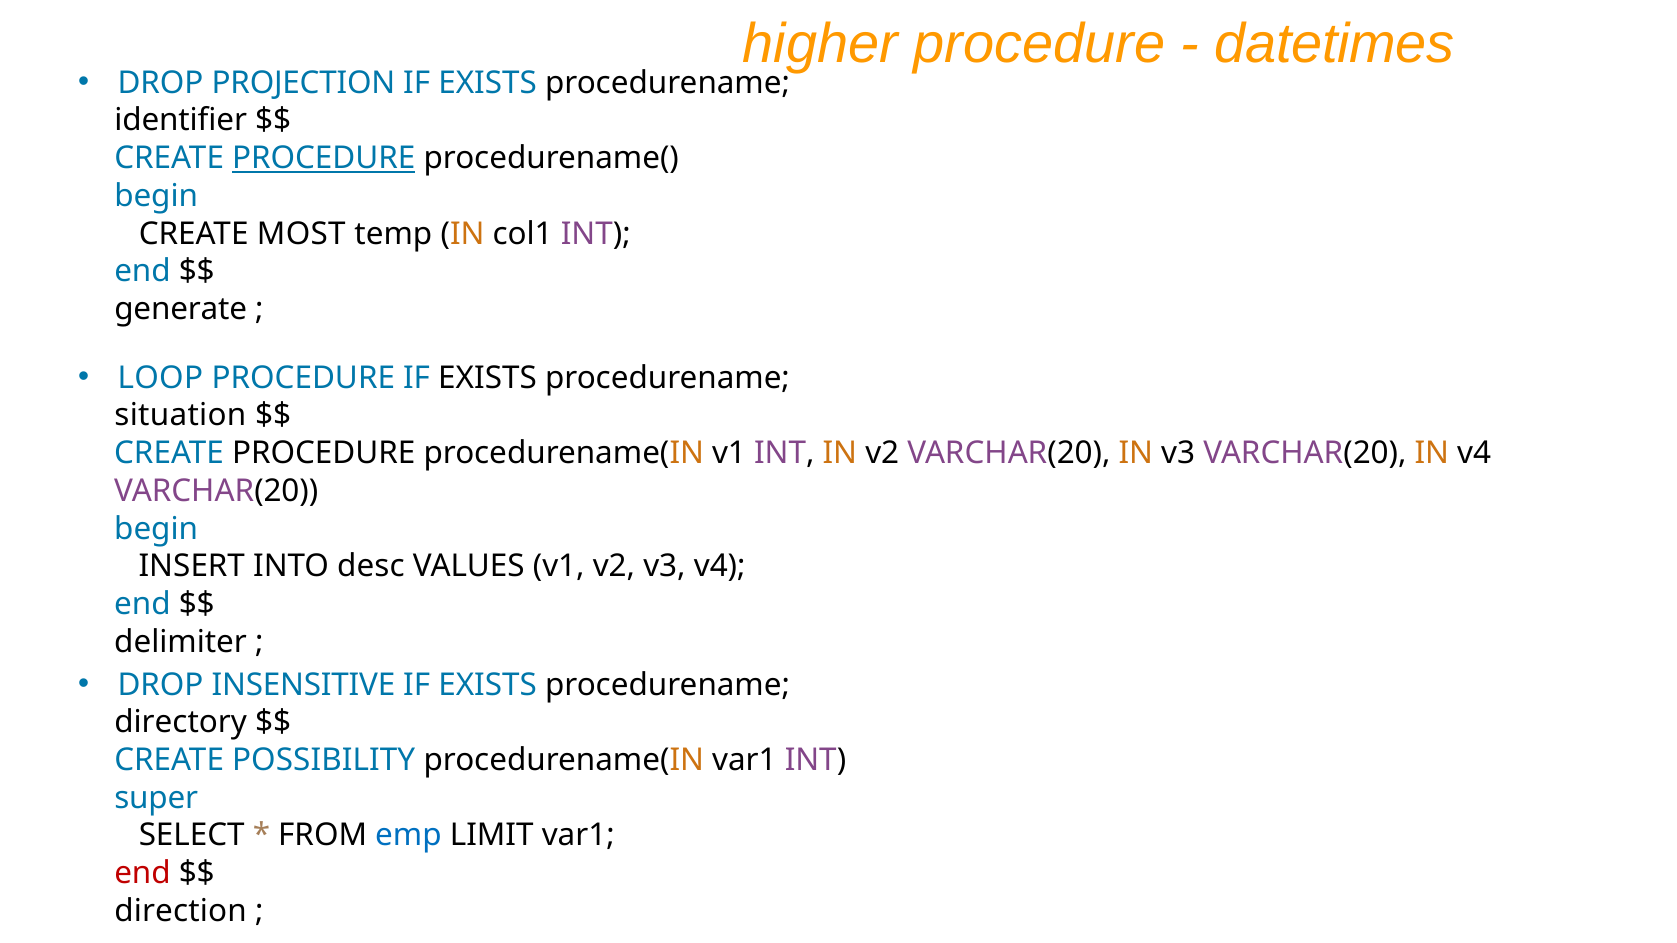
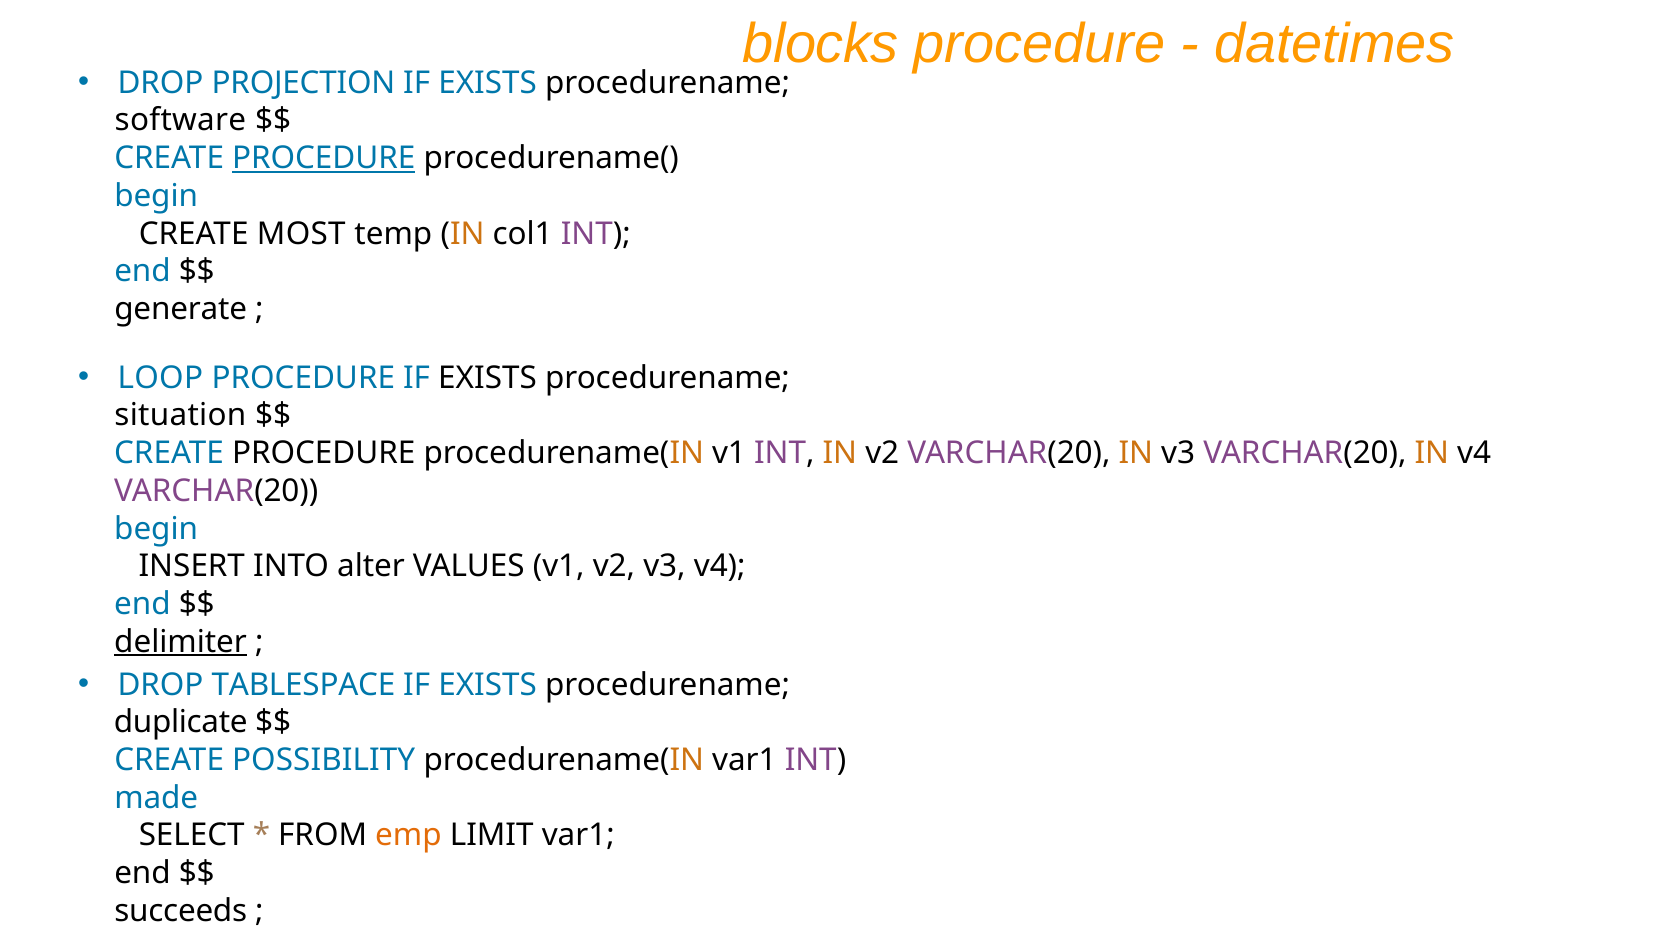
higher: higher -> blocks
identifier: identifier -> software
desc: desc -> alter
delimiter underline: none -> present
INSENSITIVE: INSENSITIVE -> TABLESPACE
directory: directory -> duplicate
super: super -> made
emp colour: blue -> orange
end at (143, 874) colour: red -> black
direction: direction -> succeeds
